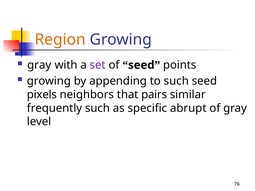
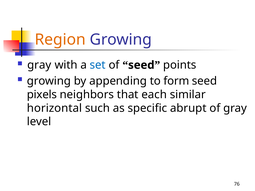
set colour: purple -> blue
to such: such -> form
pairs: pairs -> each
frequently: frequently -> horizontal
